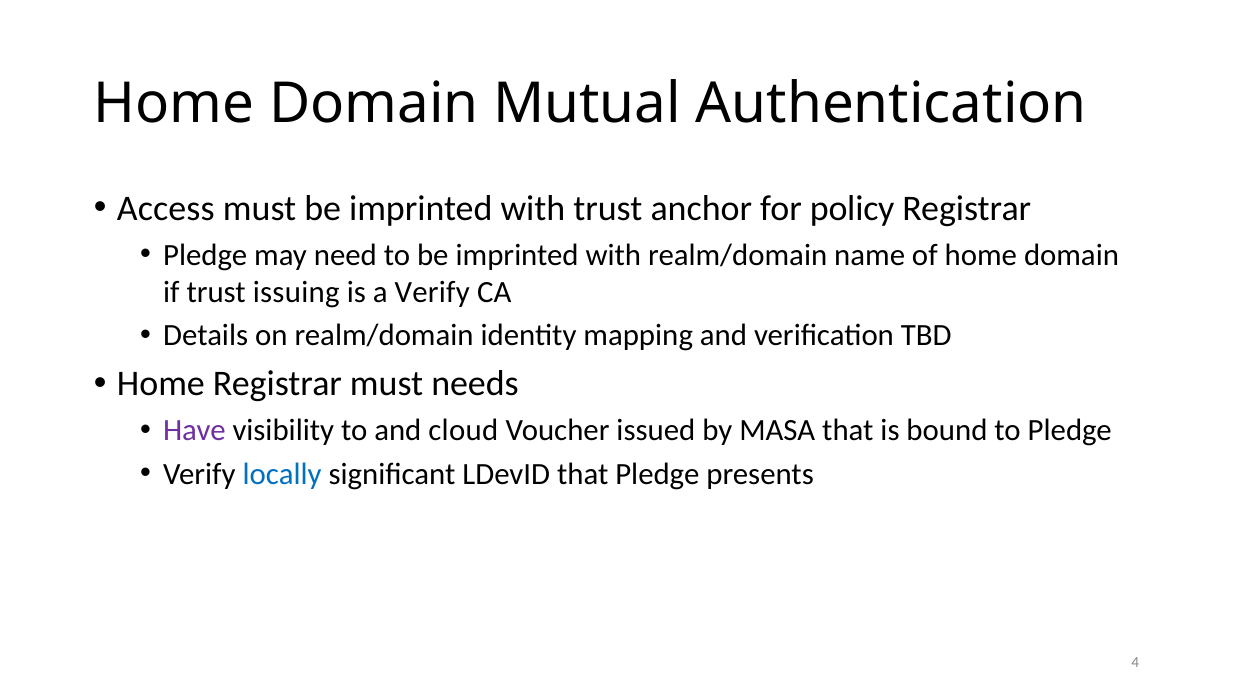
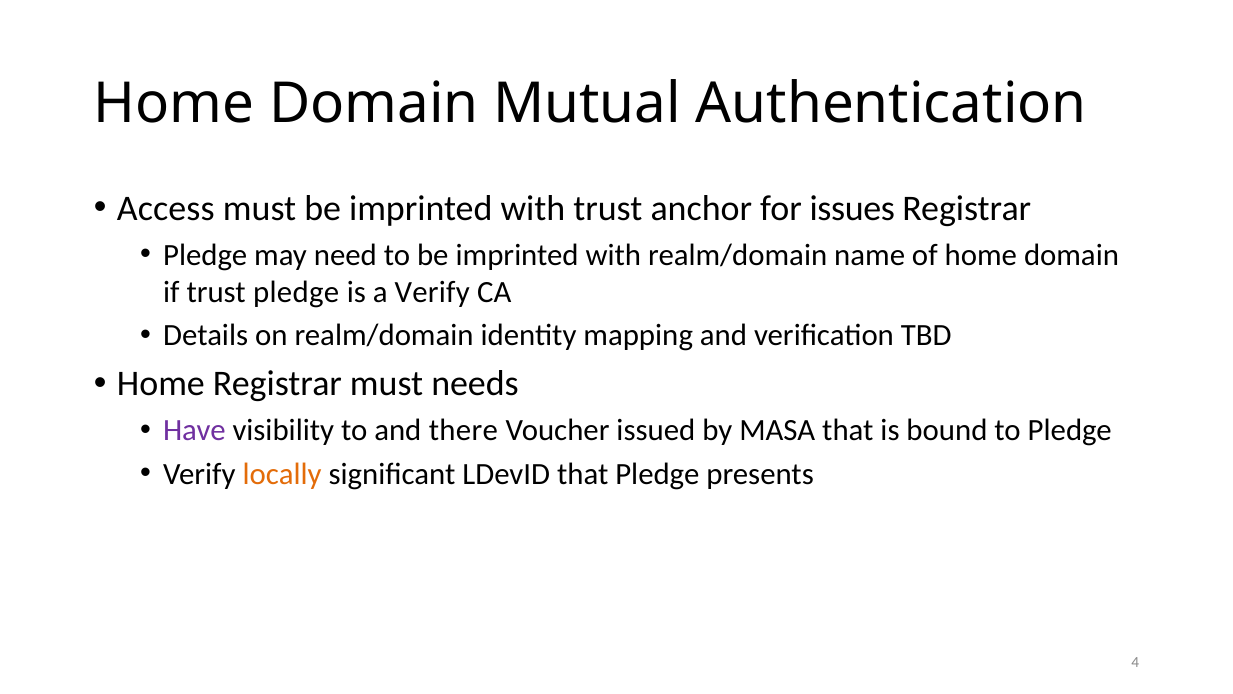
policy: policy -> issues
trust issuing: issuing -> pledge
cloud: cloud -> there
locally colour: blue -> orange
